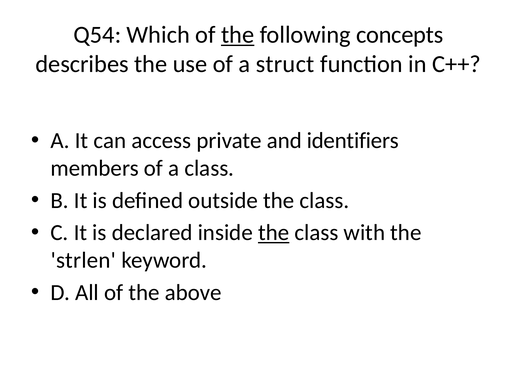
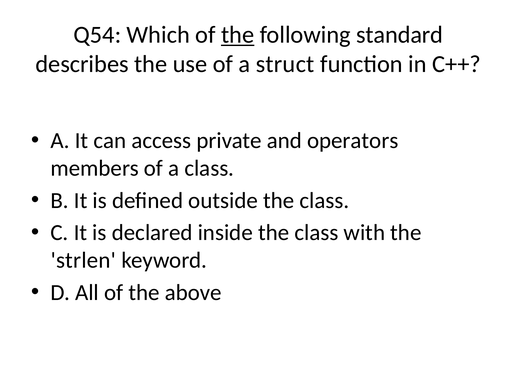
concepts: concepts -> standard
identifiers: identifiers -> operators
the at (274, 233) underline: present -> none
